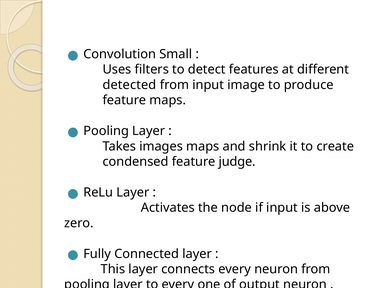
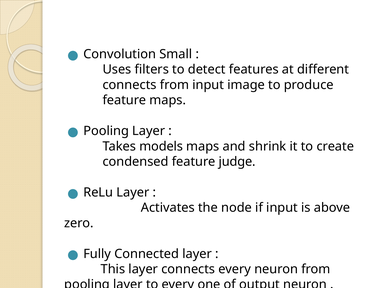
detected at (129, 85): detected -> connects
images: images -> models
